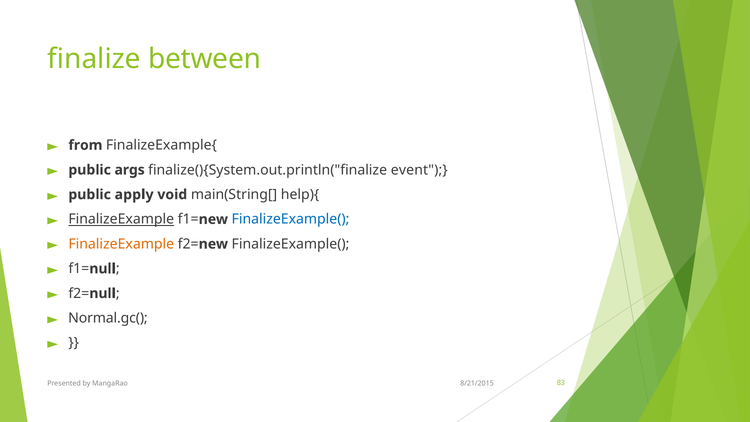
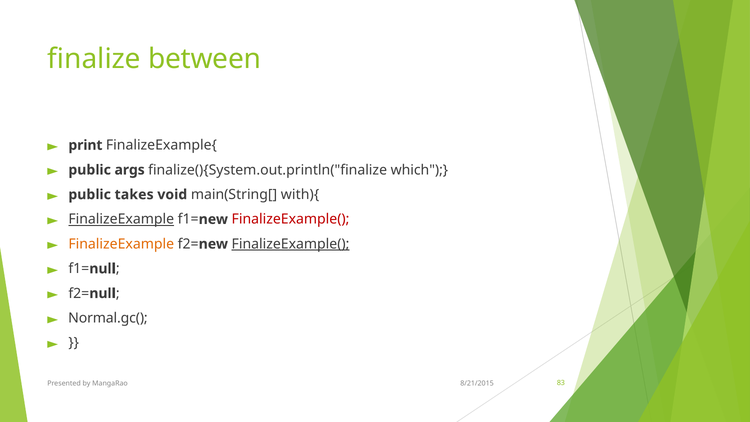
from: from -> print
event: event -> which
apply: apply -> takes
help){: help){ -> with){
FinalizeExample( at (291, 219) colour: blue -> red
FinalizeExample( at (291, 244) underline: none -> present
